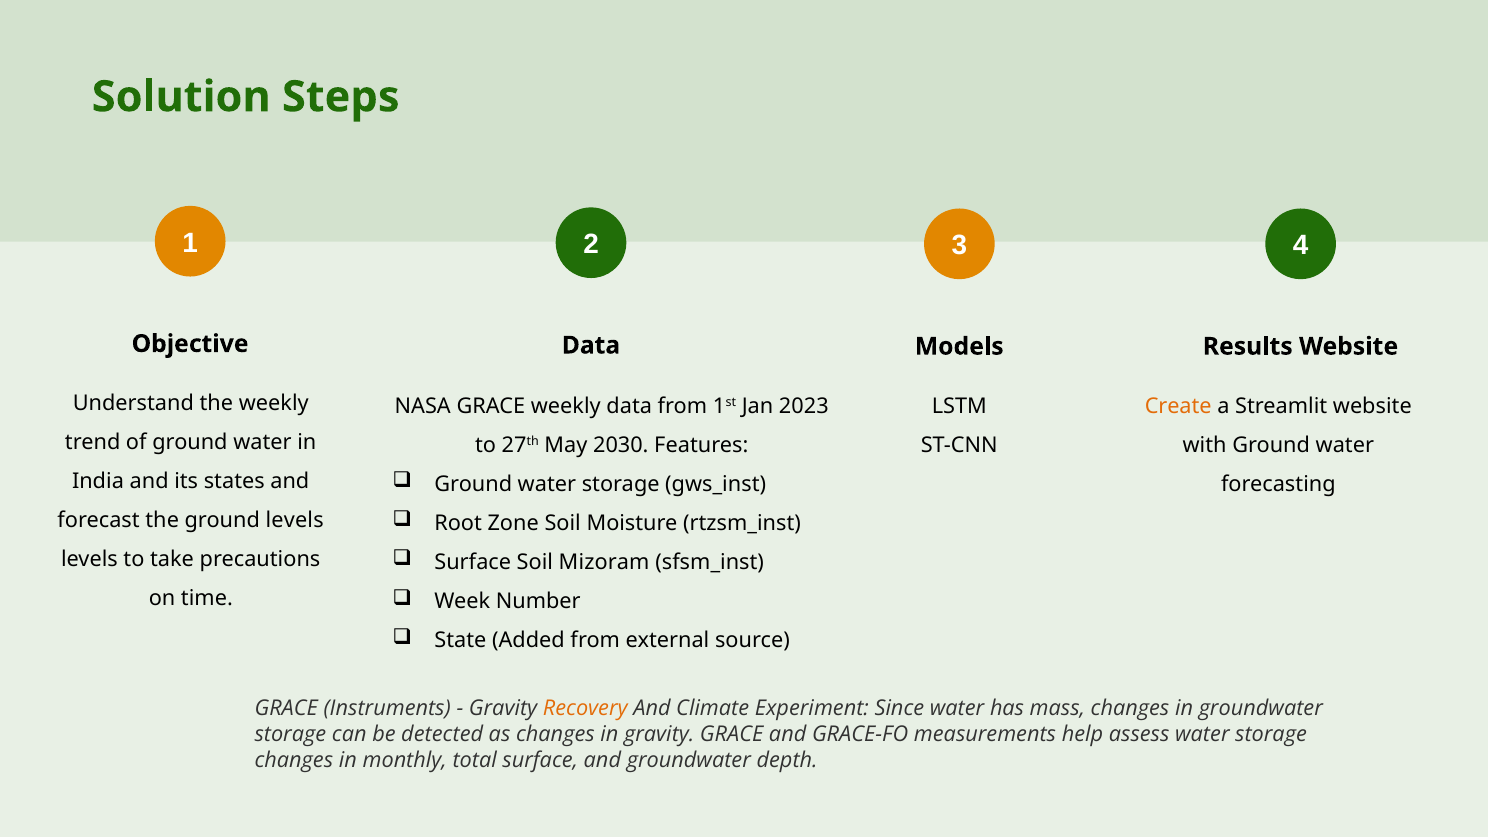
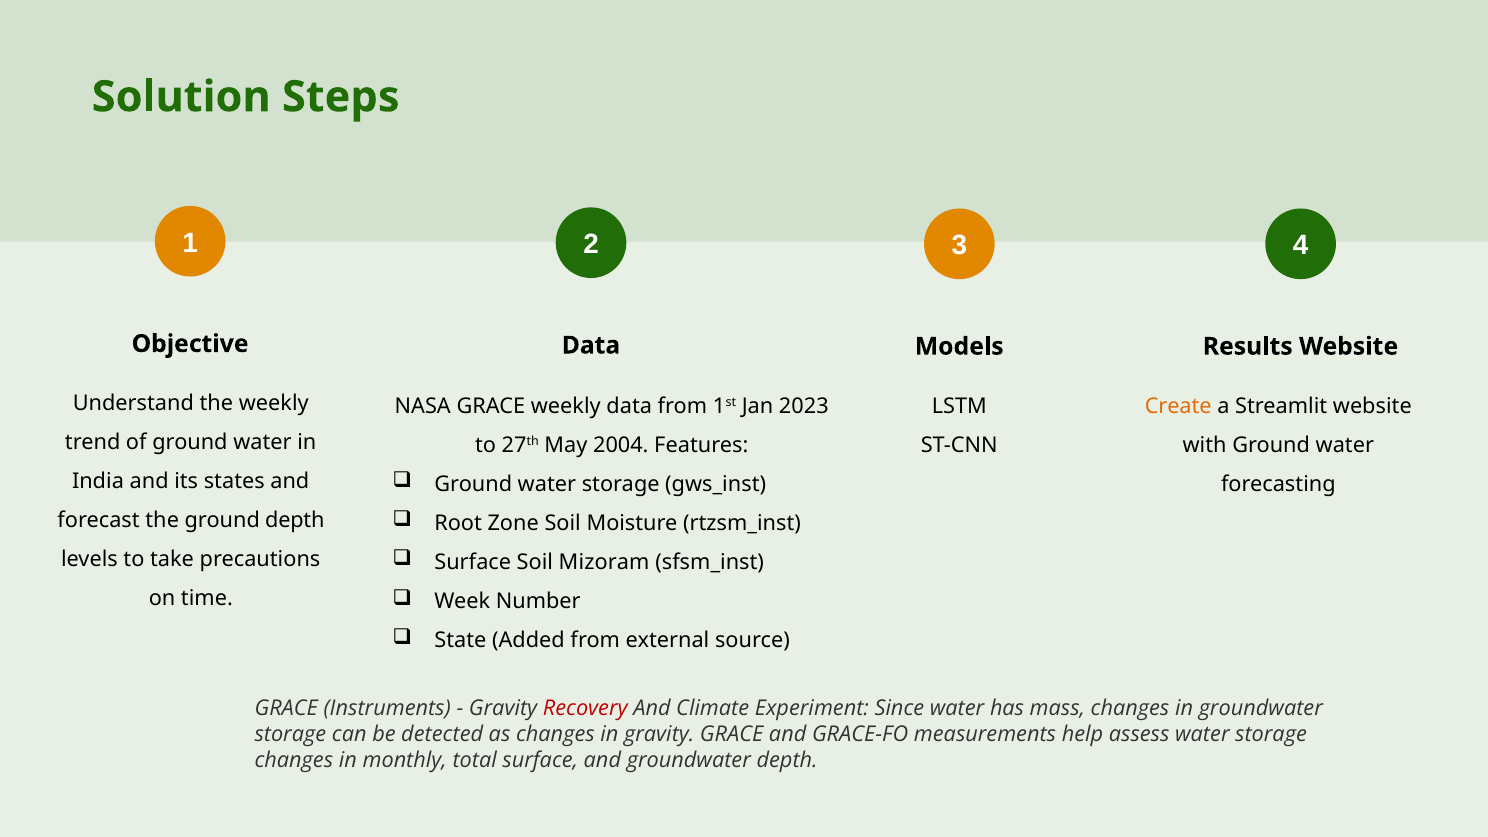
2030: 2030 -> 2004
ground levels: levels -> depth
Recovery colour: orange -> red
